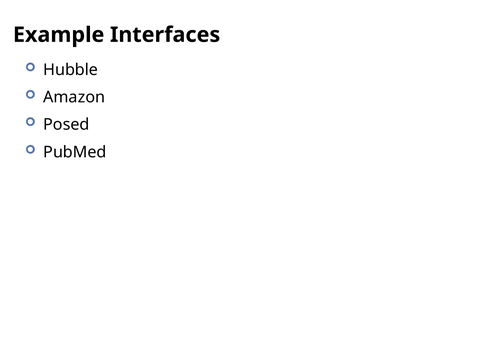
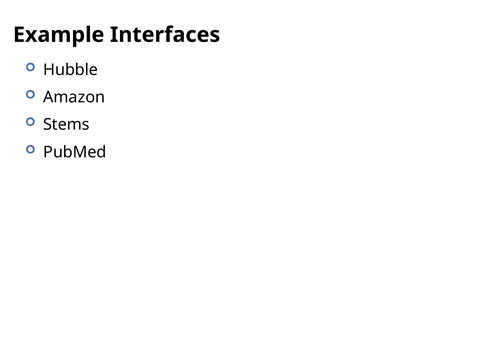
Posed: Posed -> Stems
